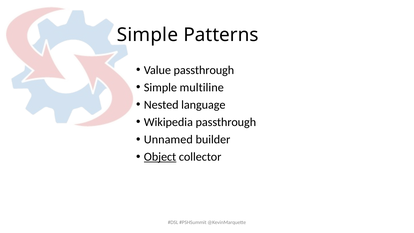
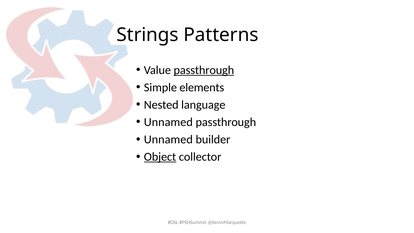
Simple at (147, 35): Simple -> Strings
passthrough at (204, 70) underline: none -> present
multiline: multiline -> elements
Wikipedia at (168, 122): Wikipedia -> Unnamed
